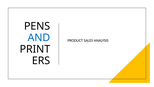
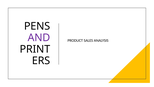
AND colour: blue -> purple
